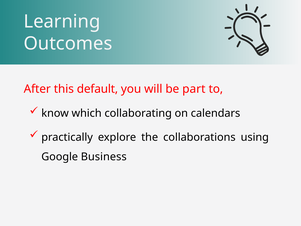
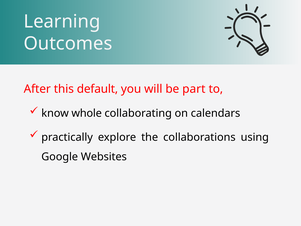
which: which -> whole
Business: Business -> Websites
